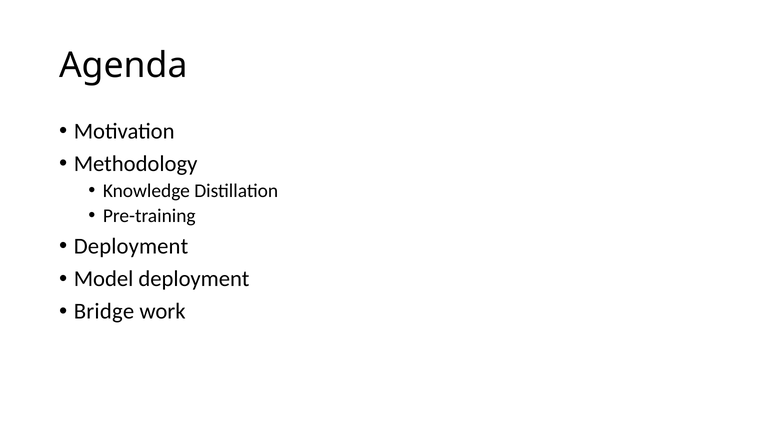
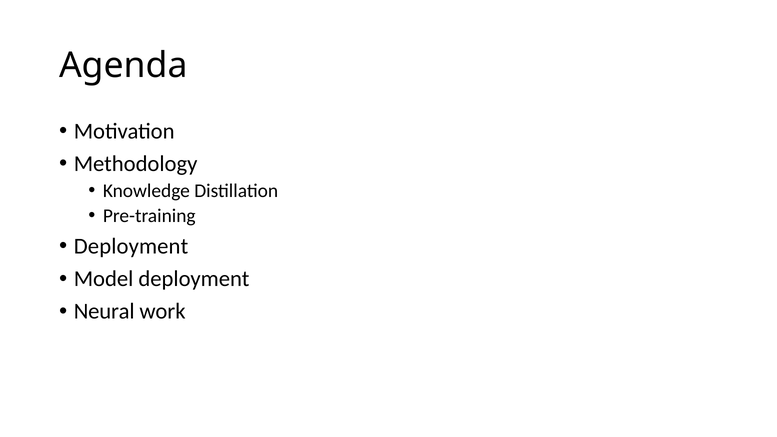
Bridge: Bridge -> Neural
